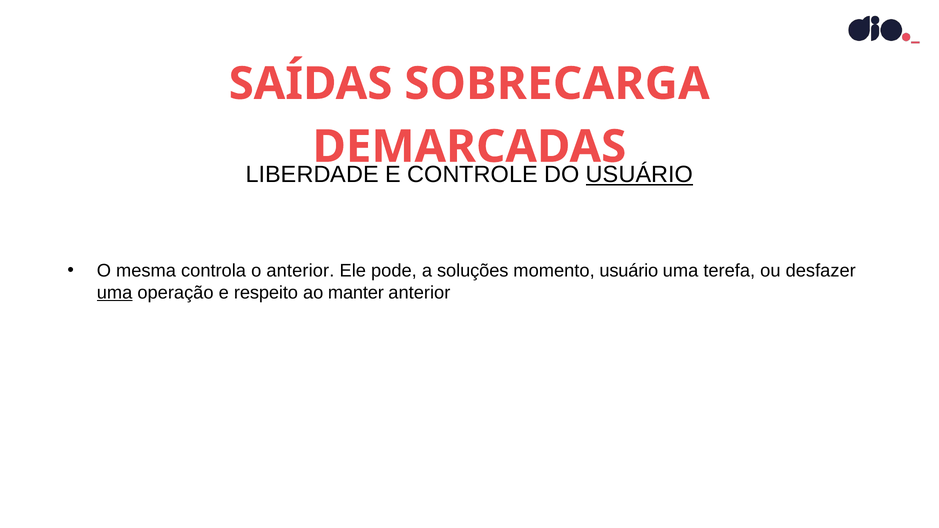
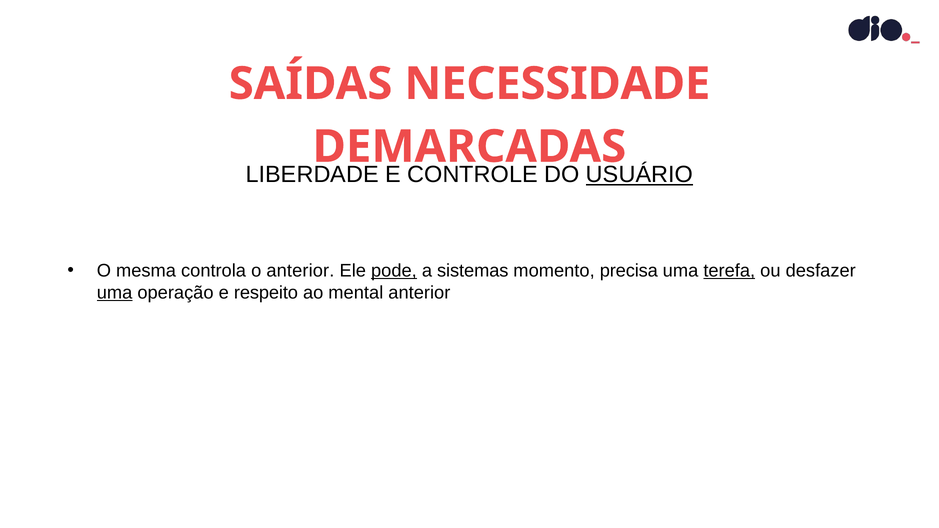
SOBRECARGA: SOBRECARGA -> NECESSIDADE
pode underline: none -> present
soluções: soluções -> sistemas
momento usuário: usuário -> precisa
terefa underline: none -> present
manter: manter -> mental
